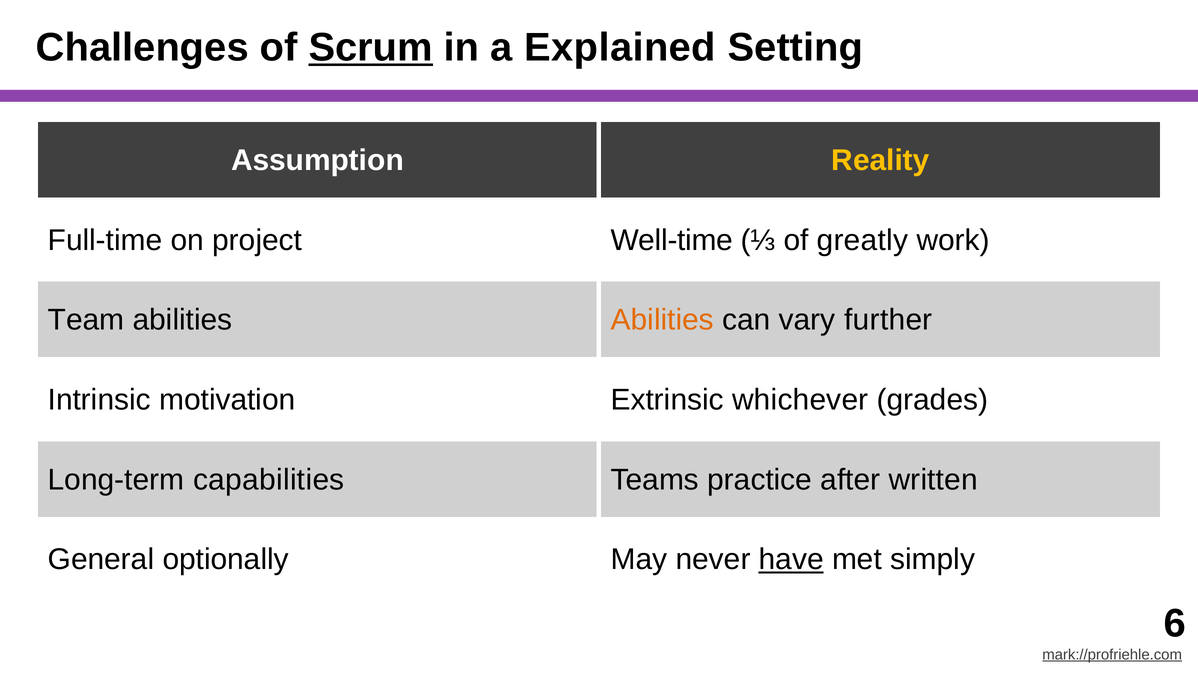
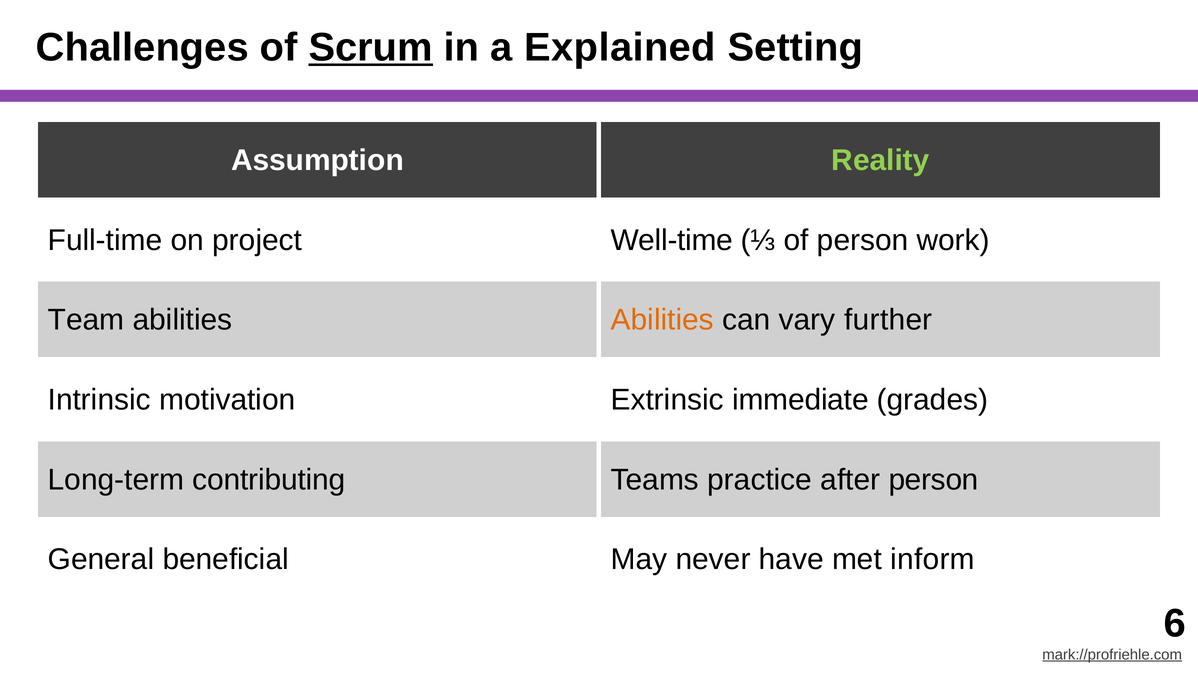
Reality colour: yellow -> light green
of greatly: greatly -> person
whichever: whichever -> immediate
capabilities: capabilities -> contributing
after written: written -> person
optionally: optionally -> beneficial
have underline: present -> none
simply: simply -> inform
